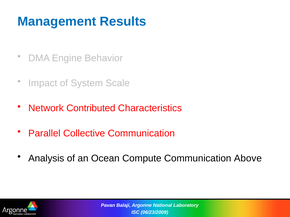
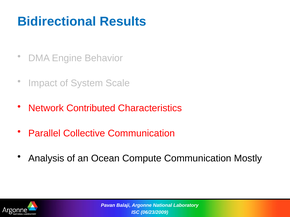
Management: Management -> Bidirectional
Above: Above -> Mostly
